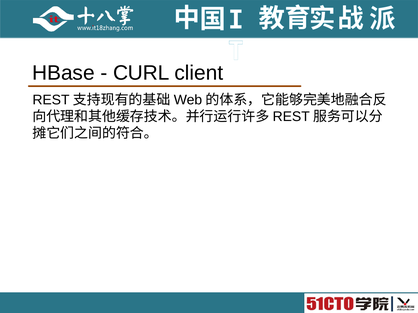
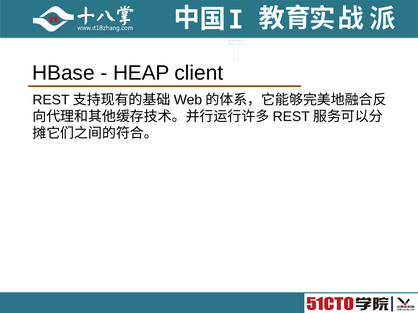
CURL: CURL -> HEAP
